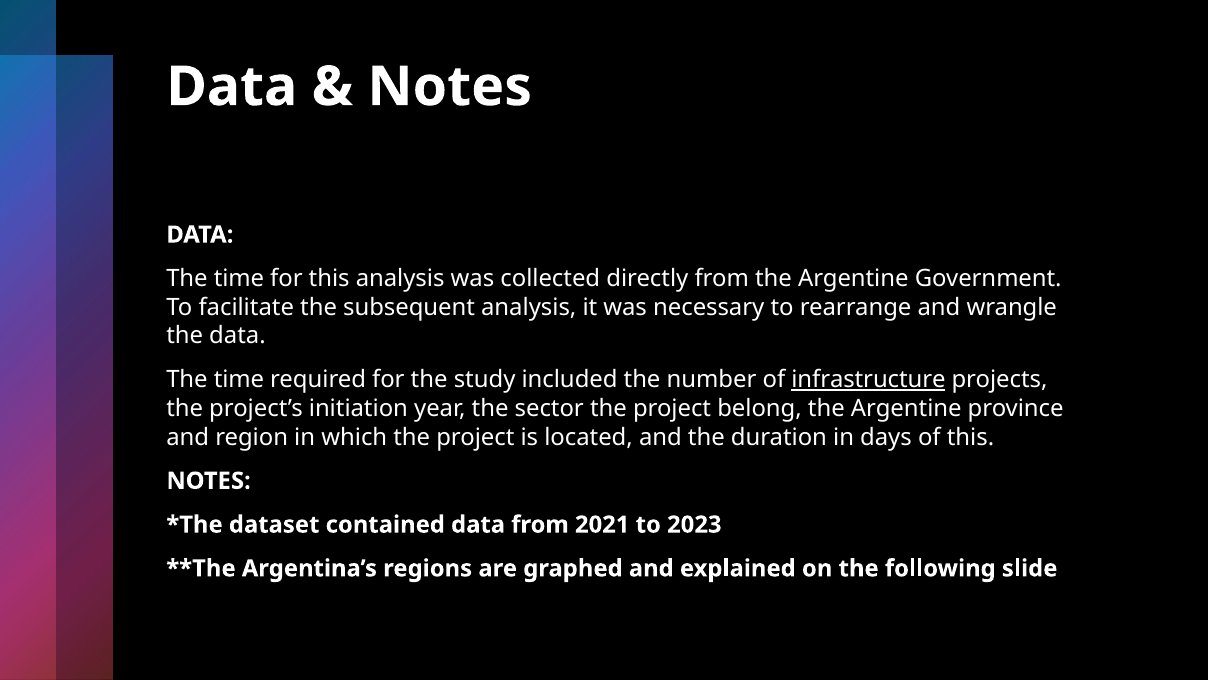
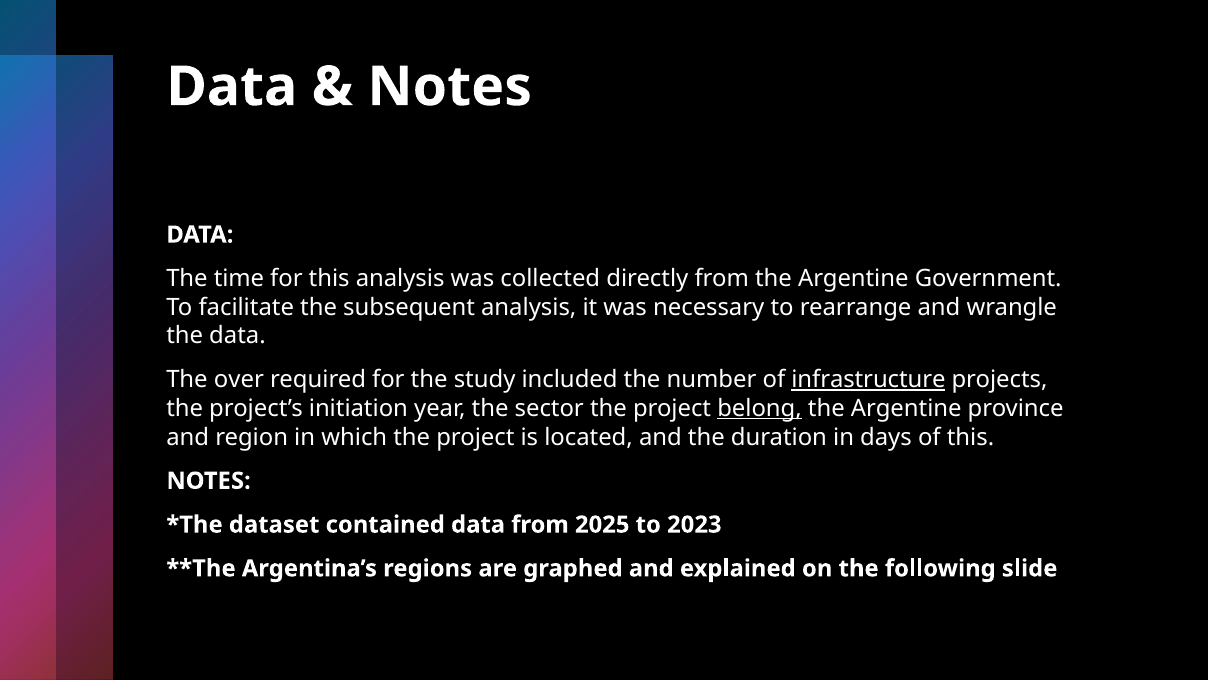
time at (239, 379): time -> over
belong underline: none -> present
2021: 2021 -> 2025
